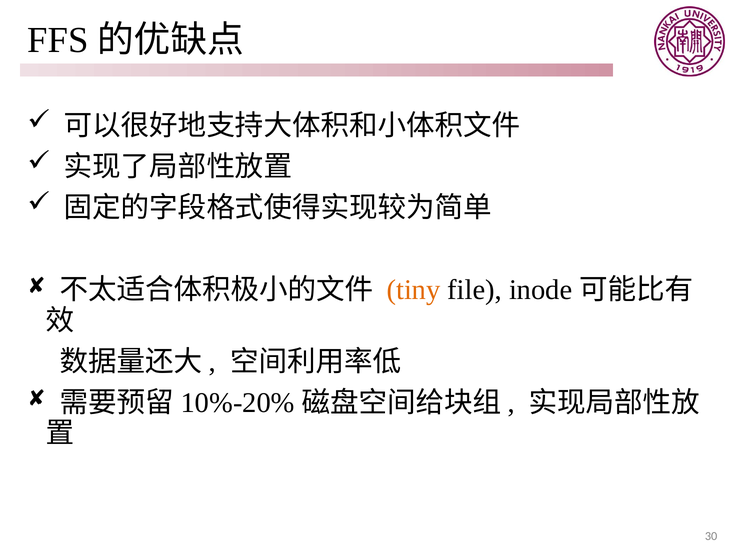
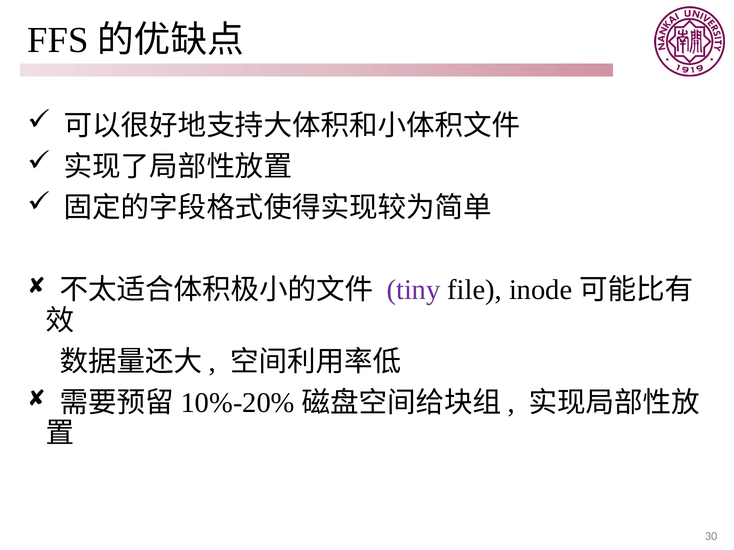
tiny colour: orange -> purple
